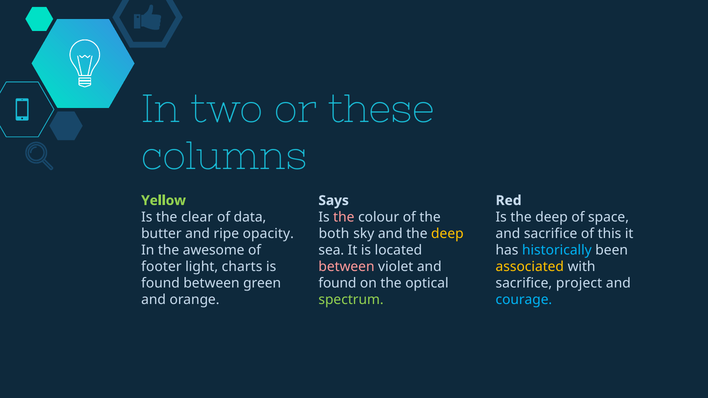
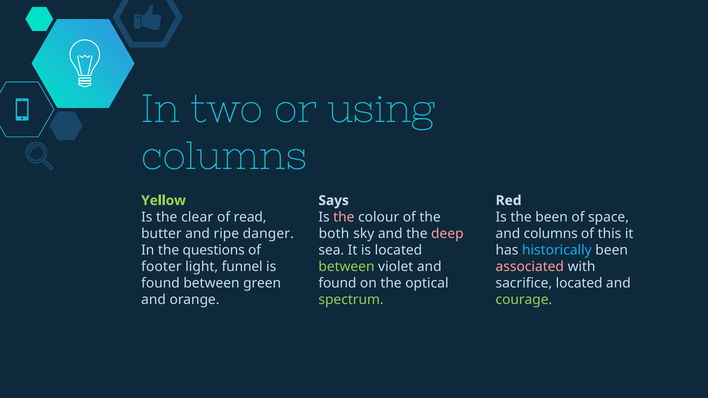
these: these -> using
data: data -> read
Is the deep: deep -> been
opacity: opacity -> danger
deep at (447, 234) colour: yellow -> pink
and sacrifice: sacrifice -> columns
awesome: awesome -> questions
charts: charts -> funnel
between at (346, 267) colour: pink -> light green
associated colour: yellow -> pink
sacrifice project: project -> located
courage colour: light blue -> light green
